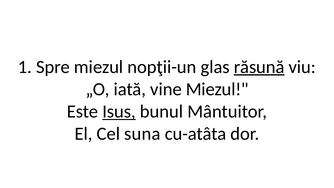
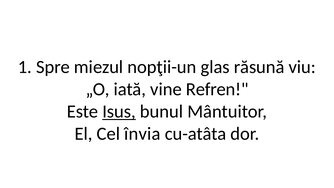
răsună underline: present -> none
vine Miezul: Miezul -> Refren
suna: suna -> învia
